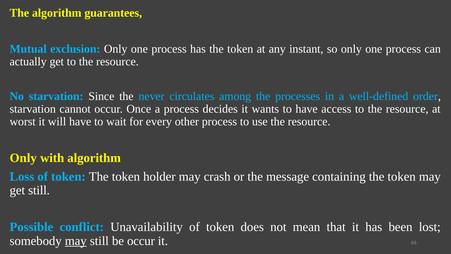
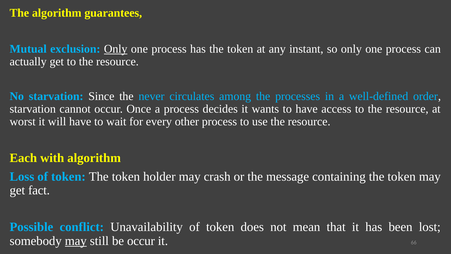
Only at (116, 49) underline: none -> present
Only at (23, 158): Only -> Each
get still: still -> fact
